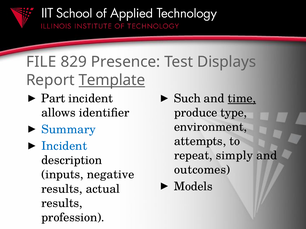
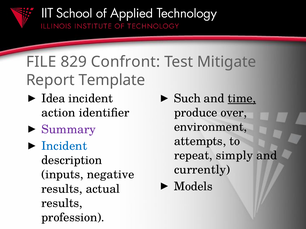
Presence: Presence -> Confront
Displays: Displays -> Mitigate
Template underline: present -> none
Part: Part -> Idea
allows: allows -> action
type: type -> over
Summary colour: blue -> purple
outcomes: outcomes -> currently
